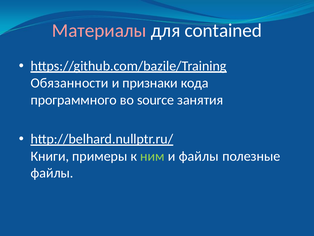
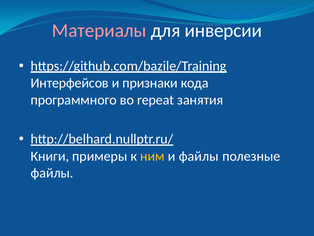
contained: contained -> инверсии
Обязанности: Обязанности -> Интерфейсов
source: source -> repeat
ним colour: light green -> yellow
